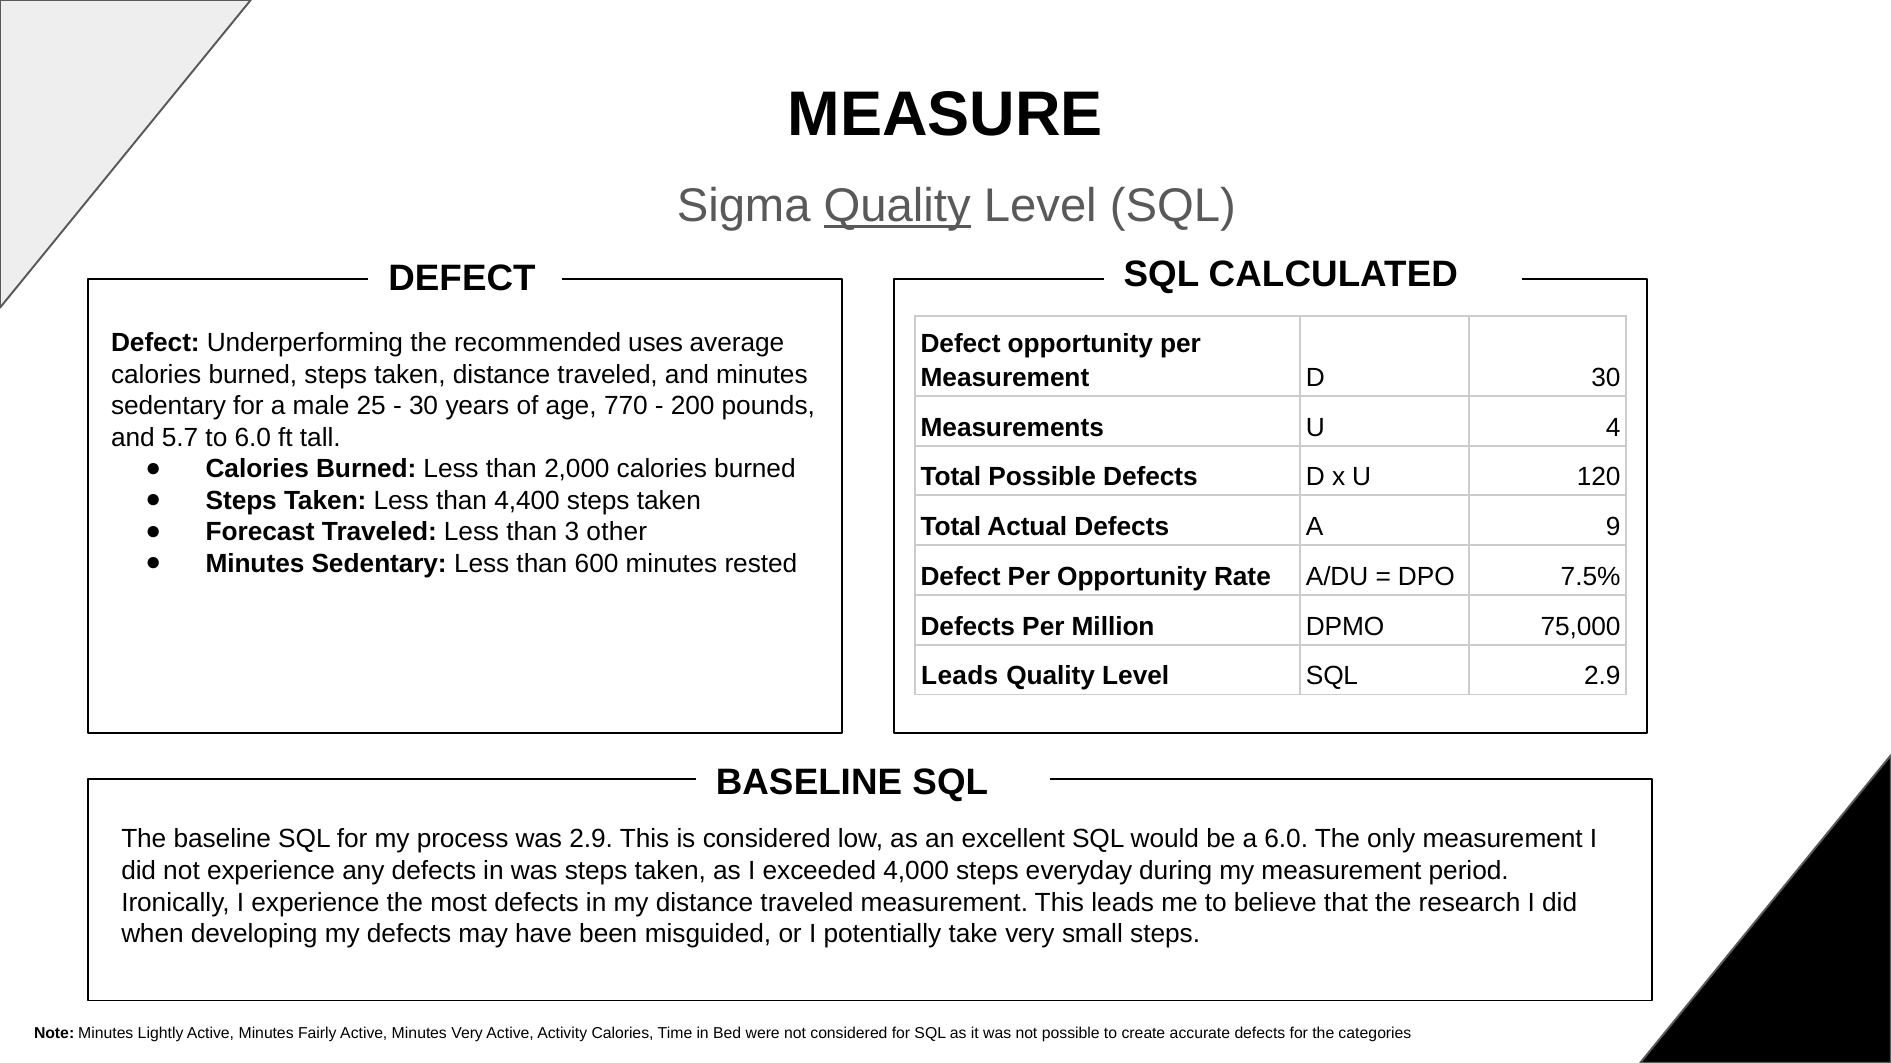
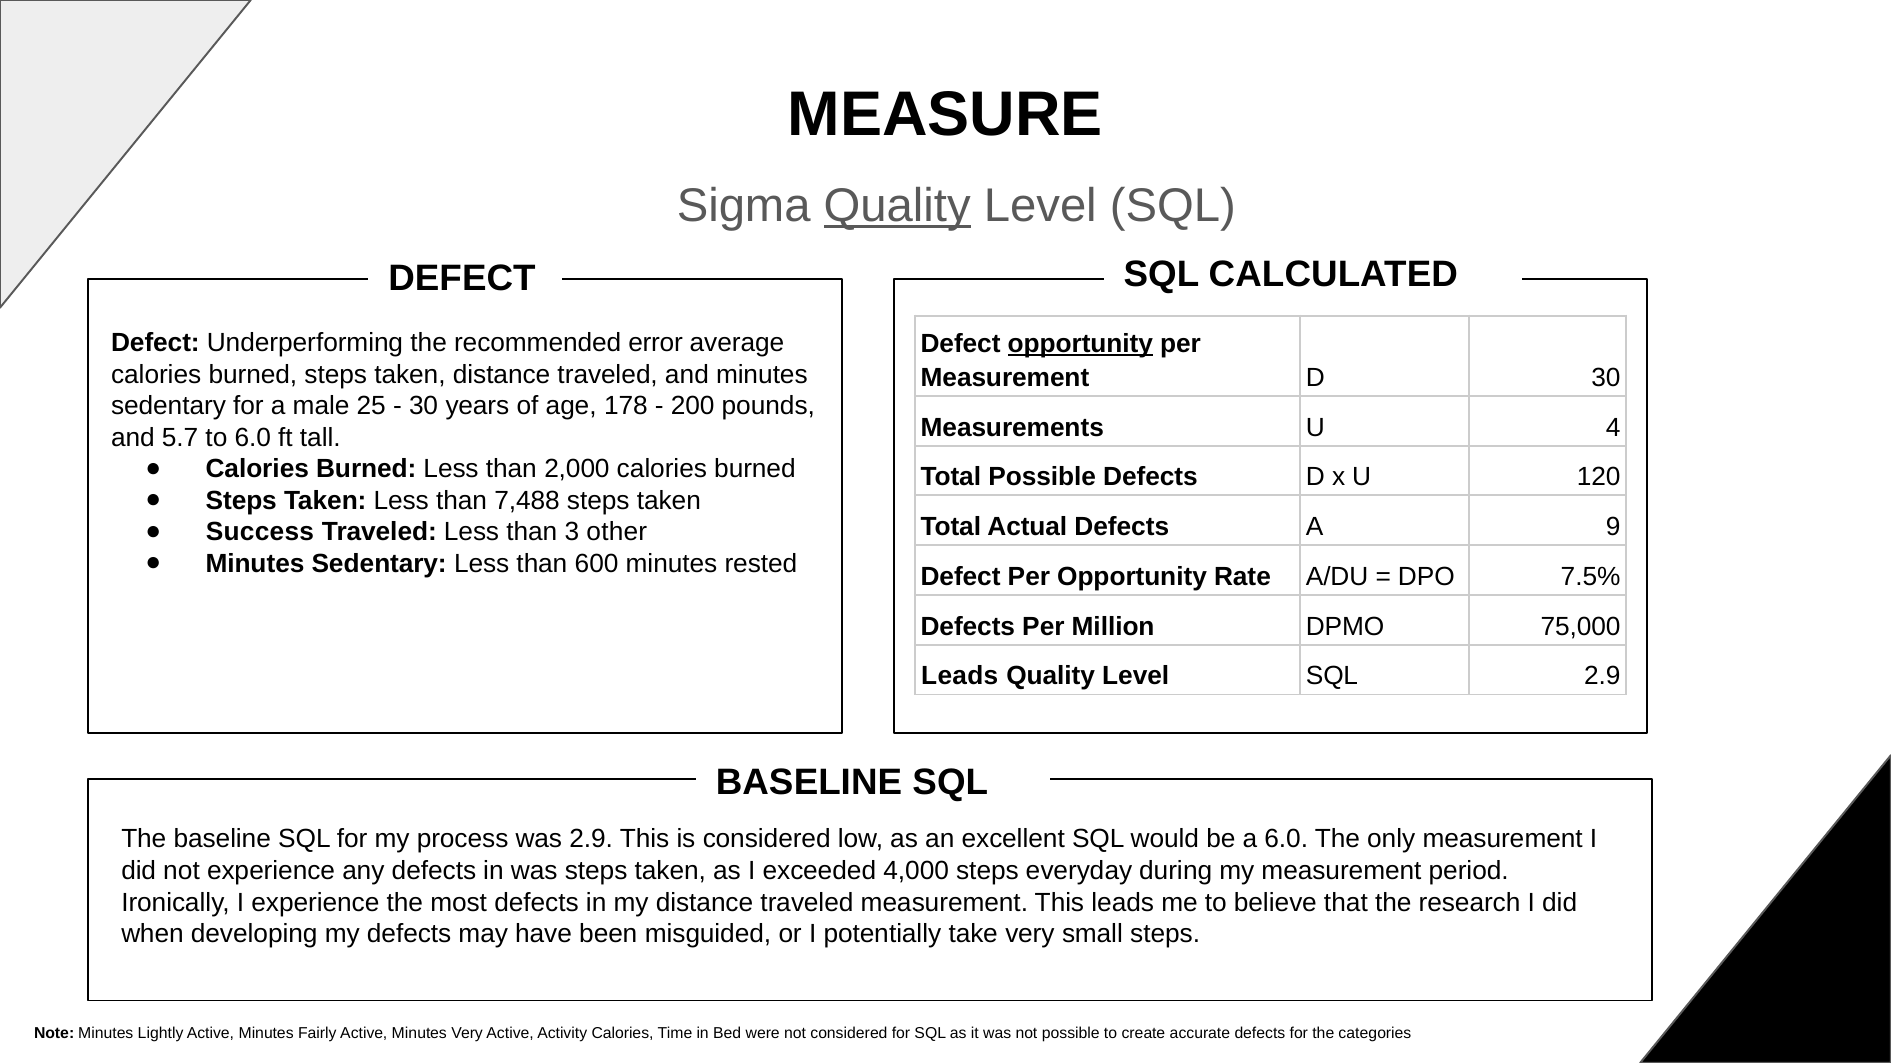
uses: uses -> error
opportunity at (1080, 344) underline: none -> present
770: 770 -> 178
4,400: 4,400 -> 7,488
Forecast: Forecast -> Success
